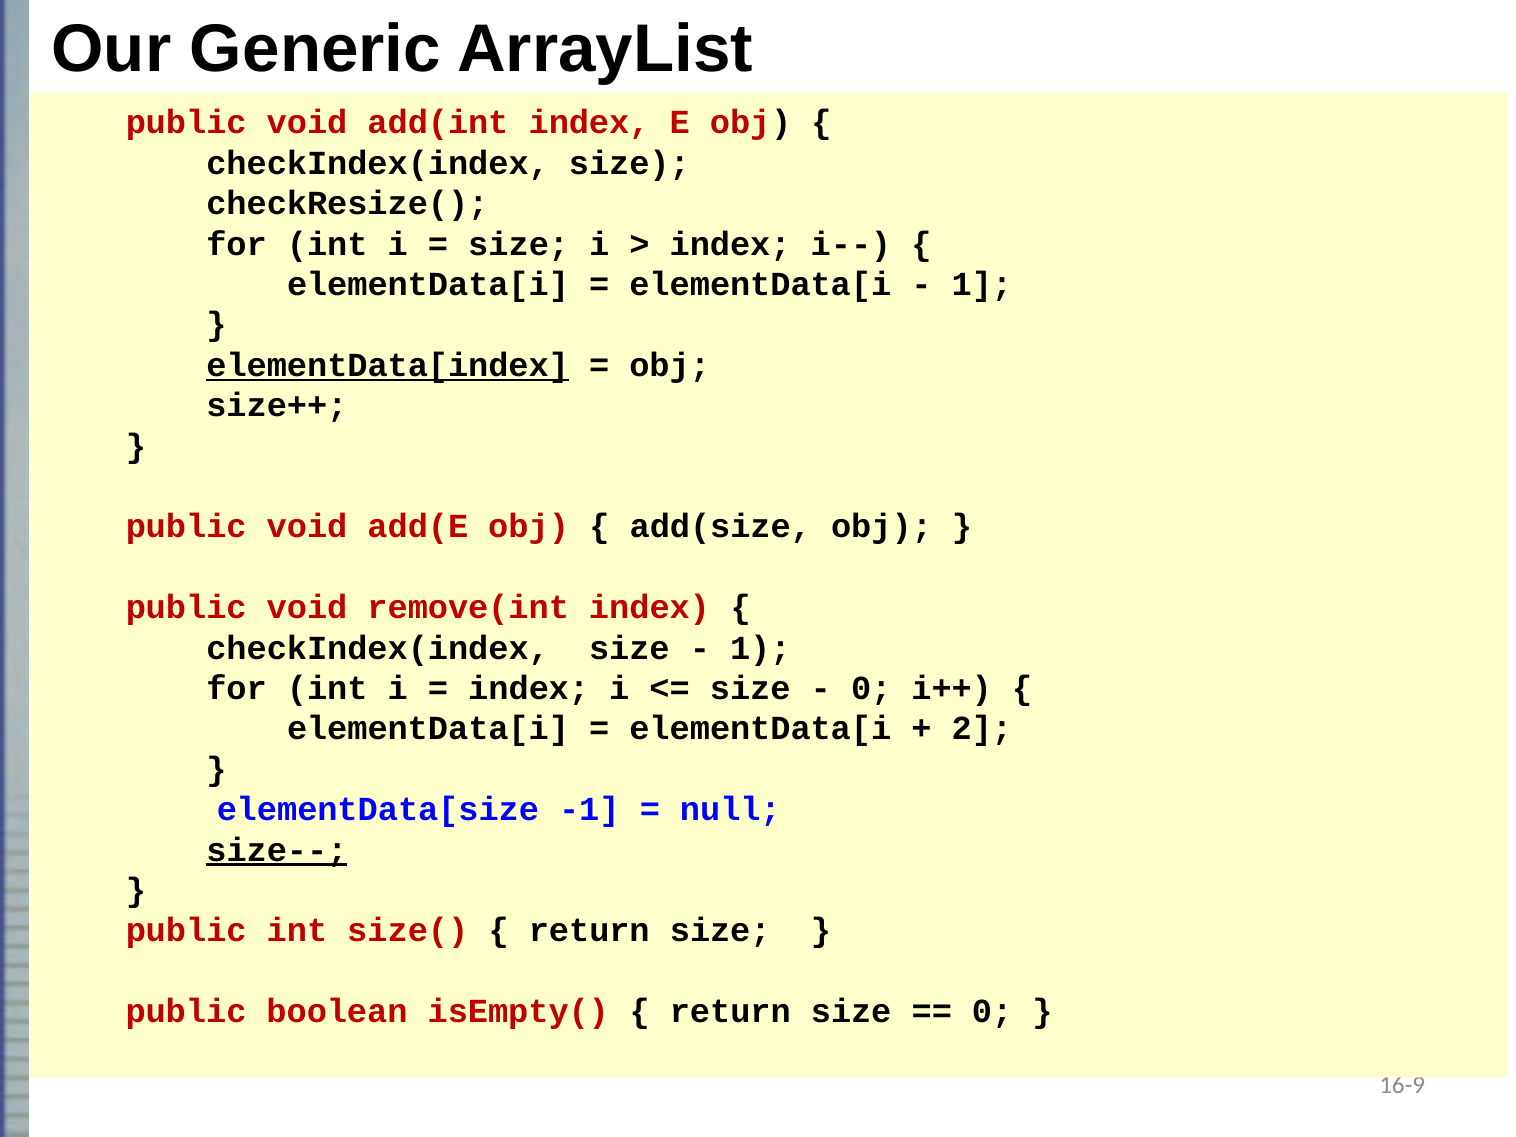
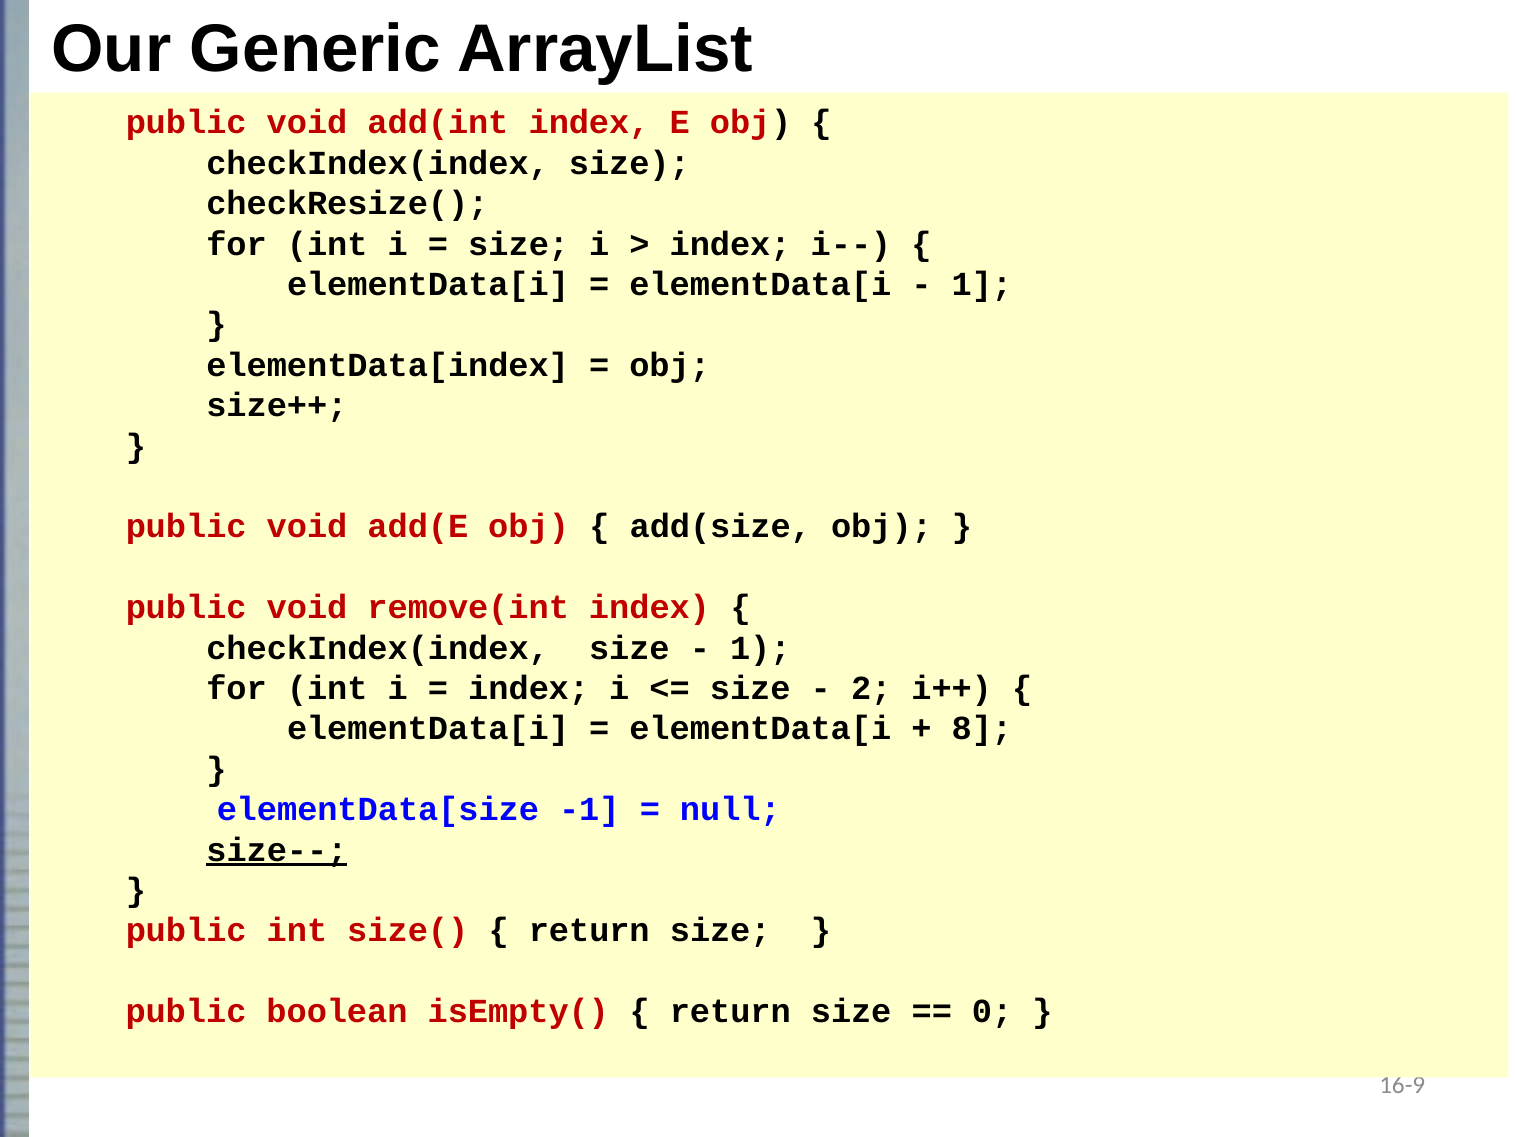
elementData[index underline: present -> none
0 at (871, 688): 0 -> 2
2: 2 -> 8
